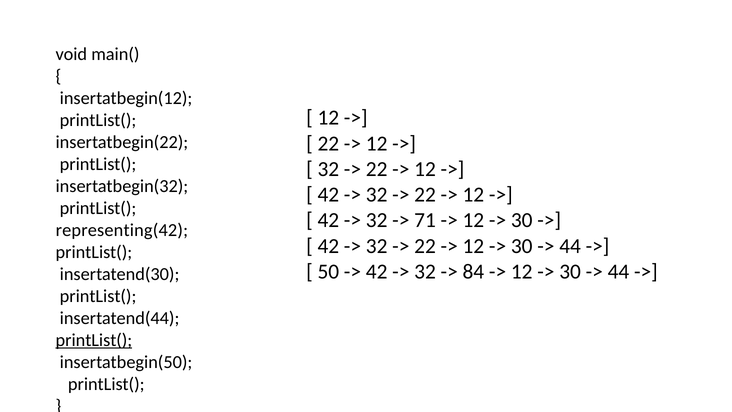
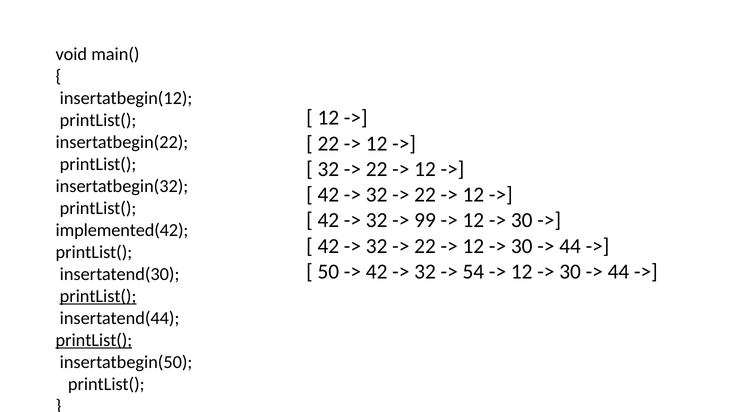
71: 71 -> 99
representing(42: representing(42 -> implemented(42
84: 84 -> 54
printList( at (98, 296) underline: none -> present
